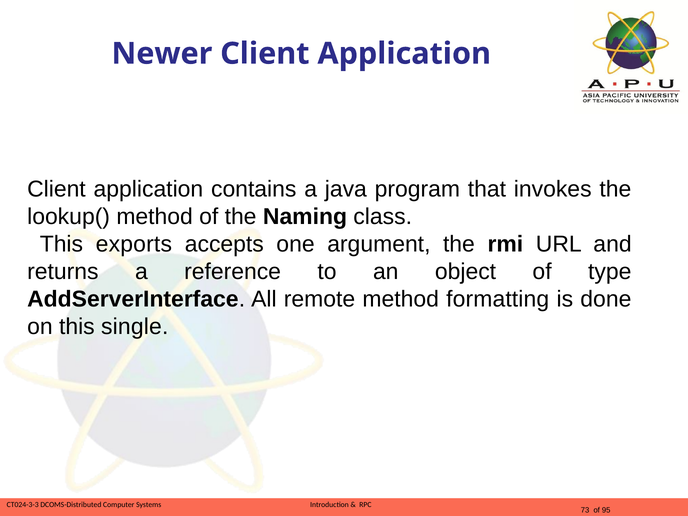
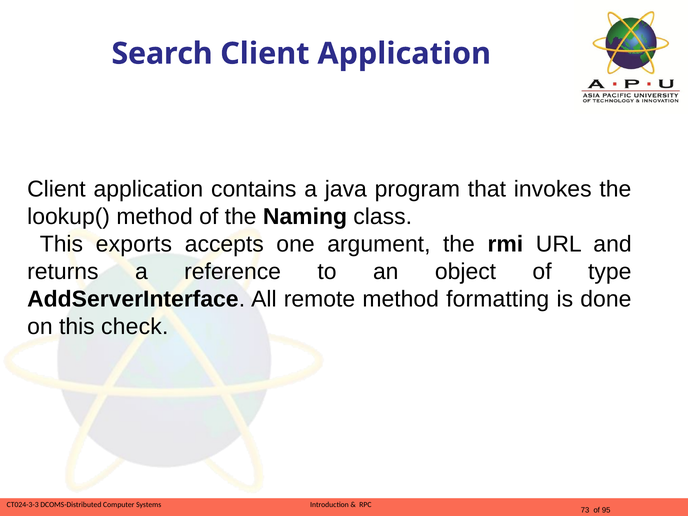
Newer: Newer -> Search
single: single -> check
